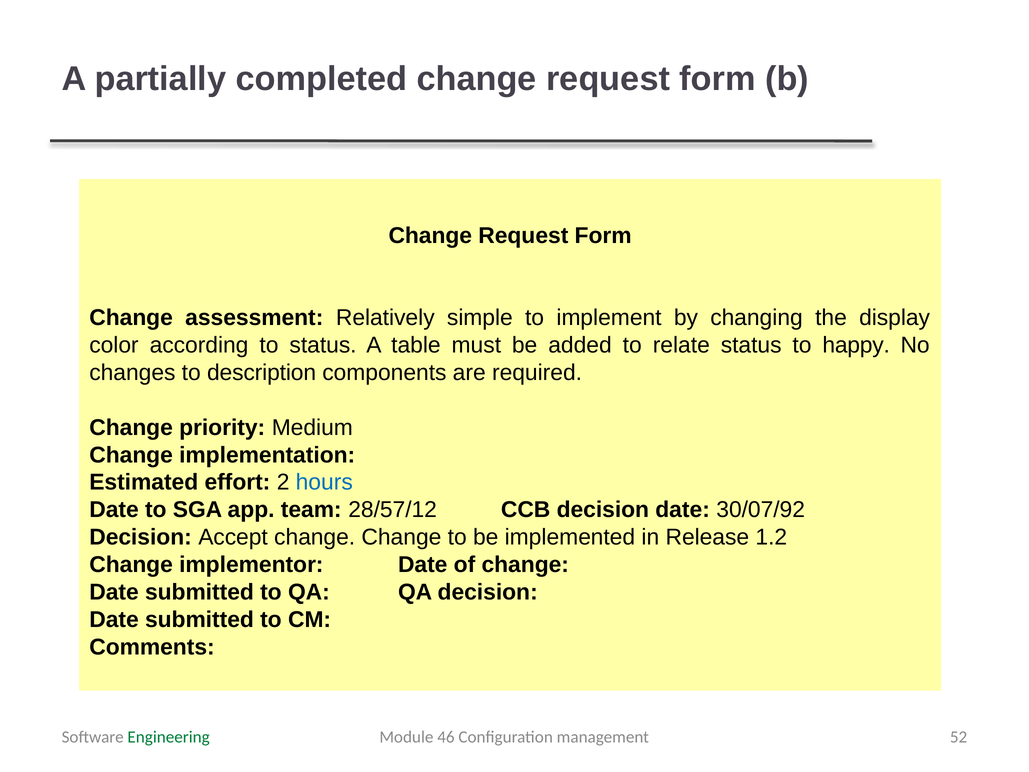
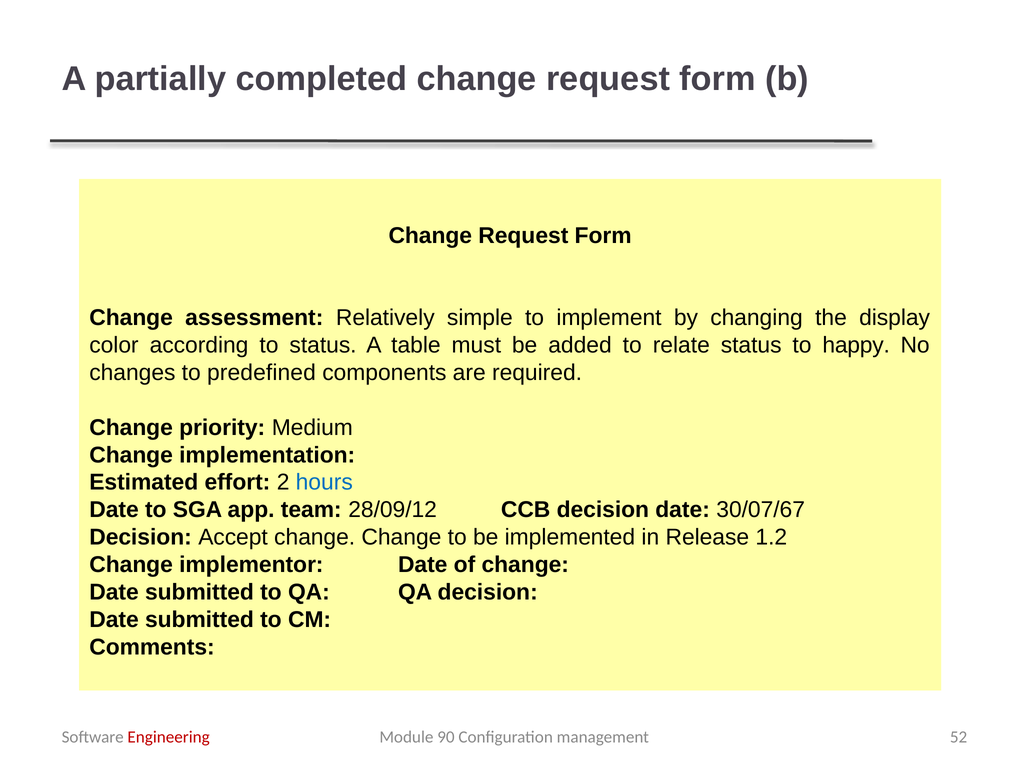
description: description -> predefined
28/57/12: 28/57/12 -> 28/09/12
30/07/92: 30/07/92 -> 30/07/67
Engineering colour: green -> red
46: 46 -> 90
